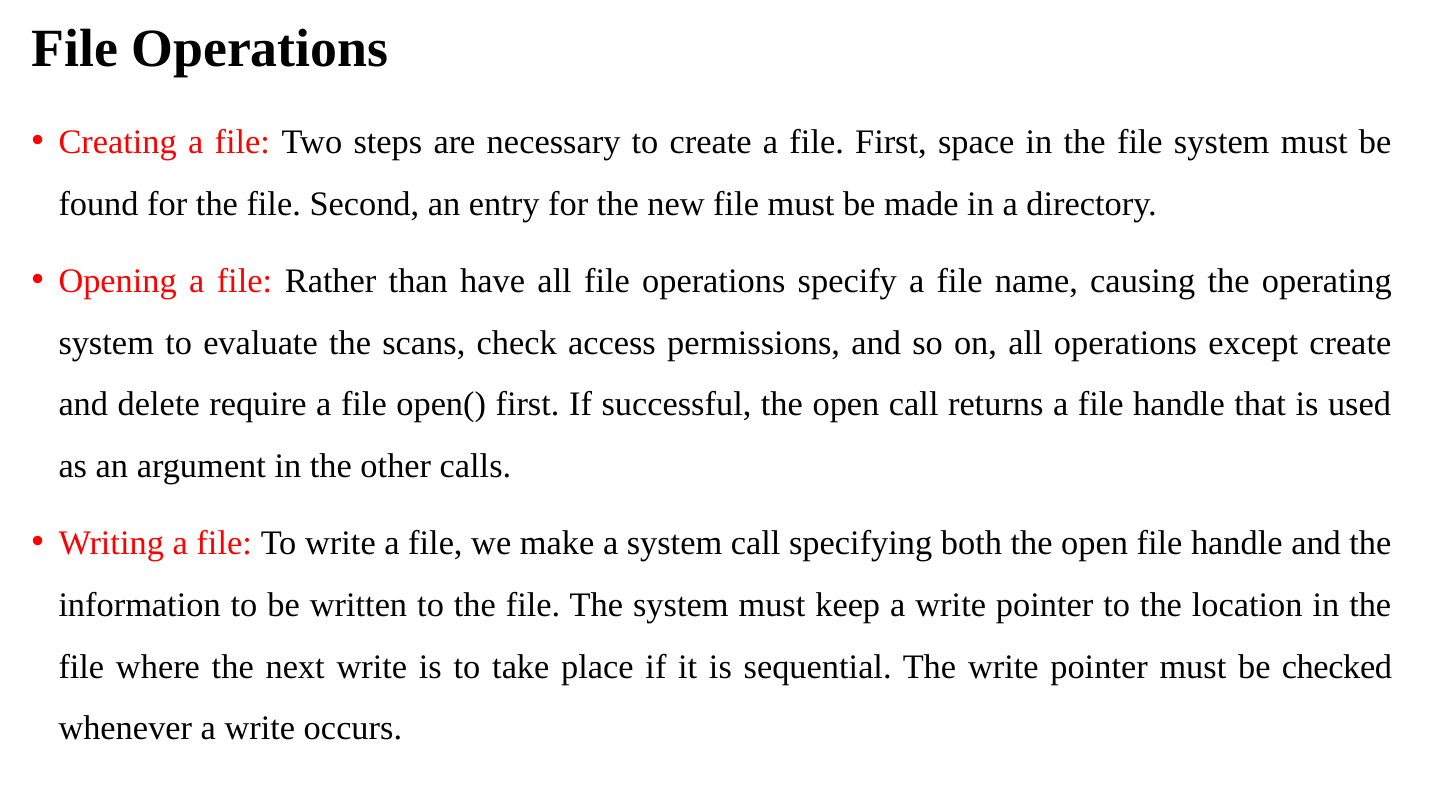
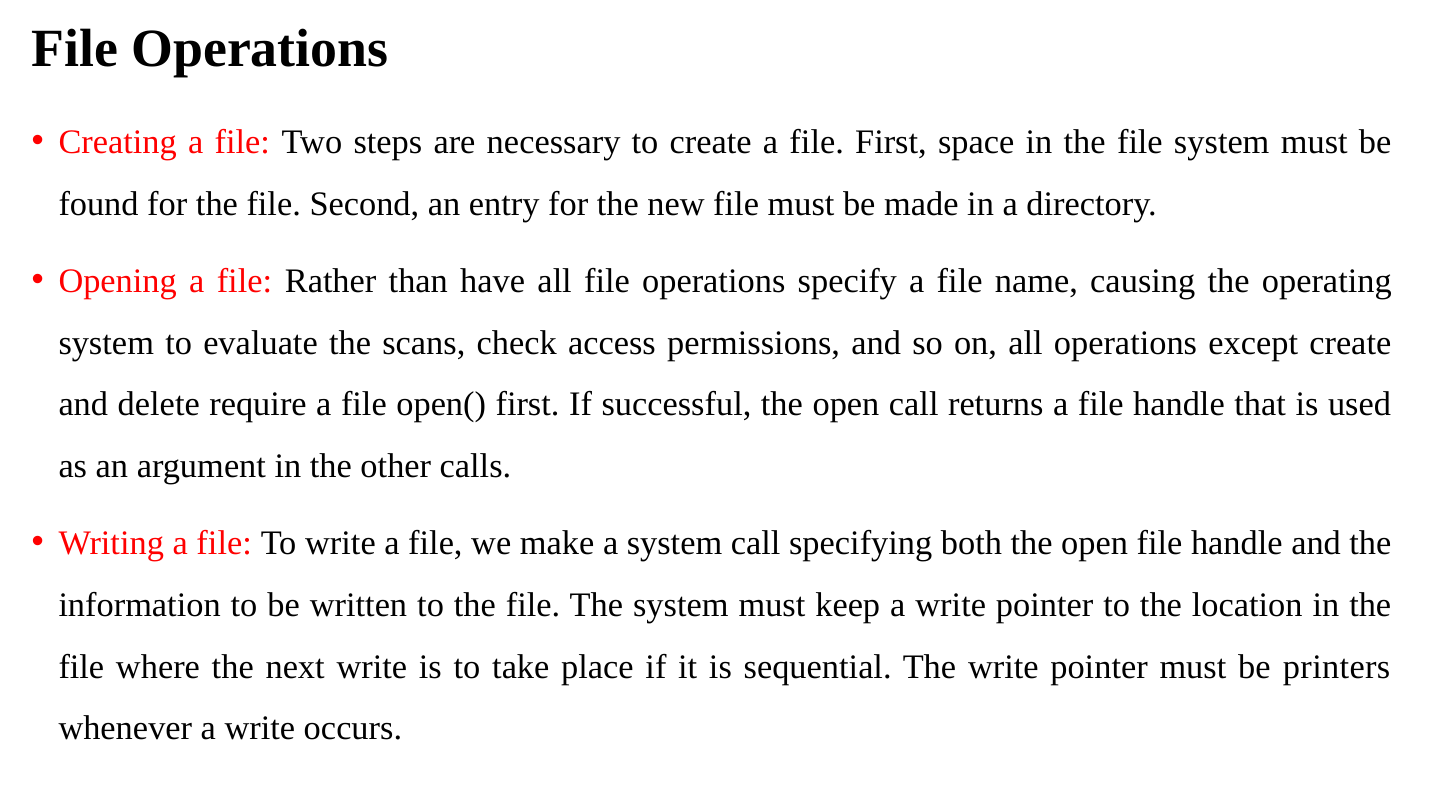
checked: checked -> printers
